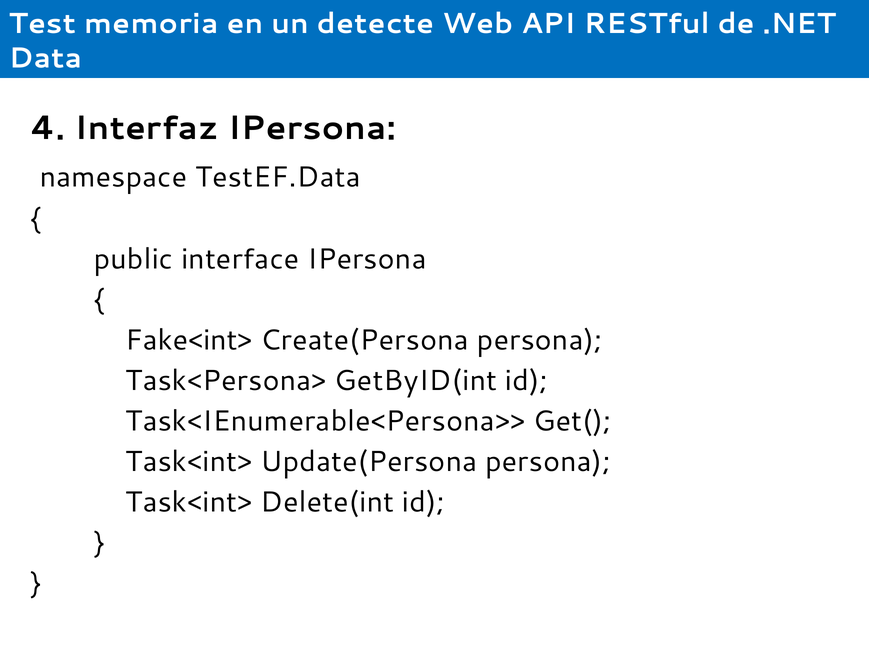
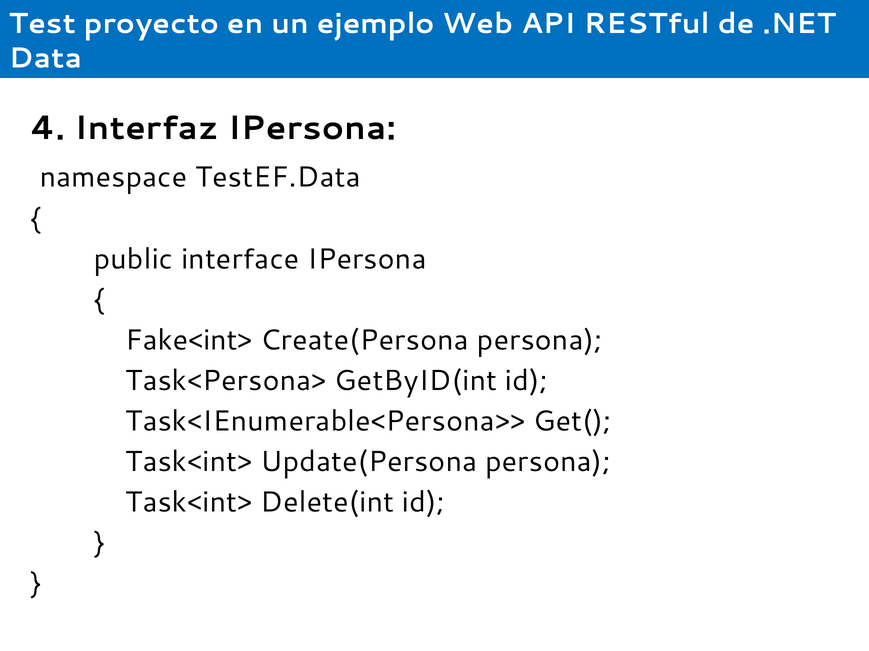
memoria: memoria -> proyecto
detecte: detecte -> ejemplo
